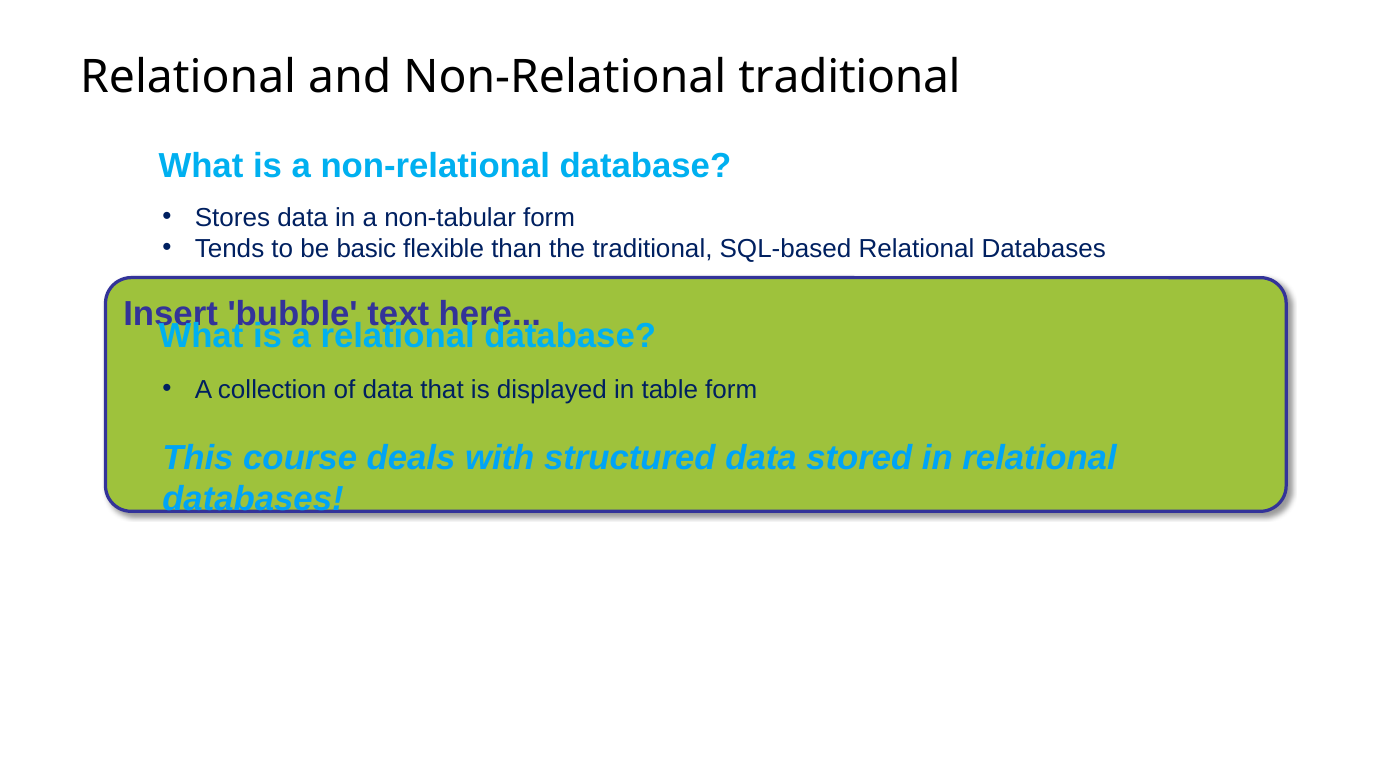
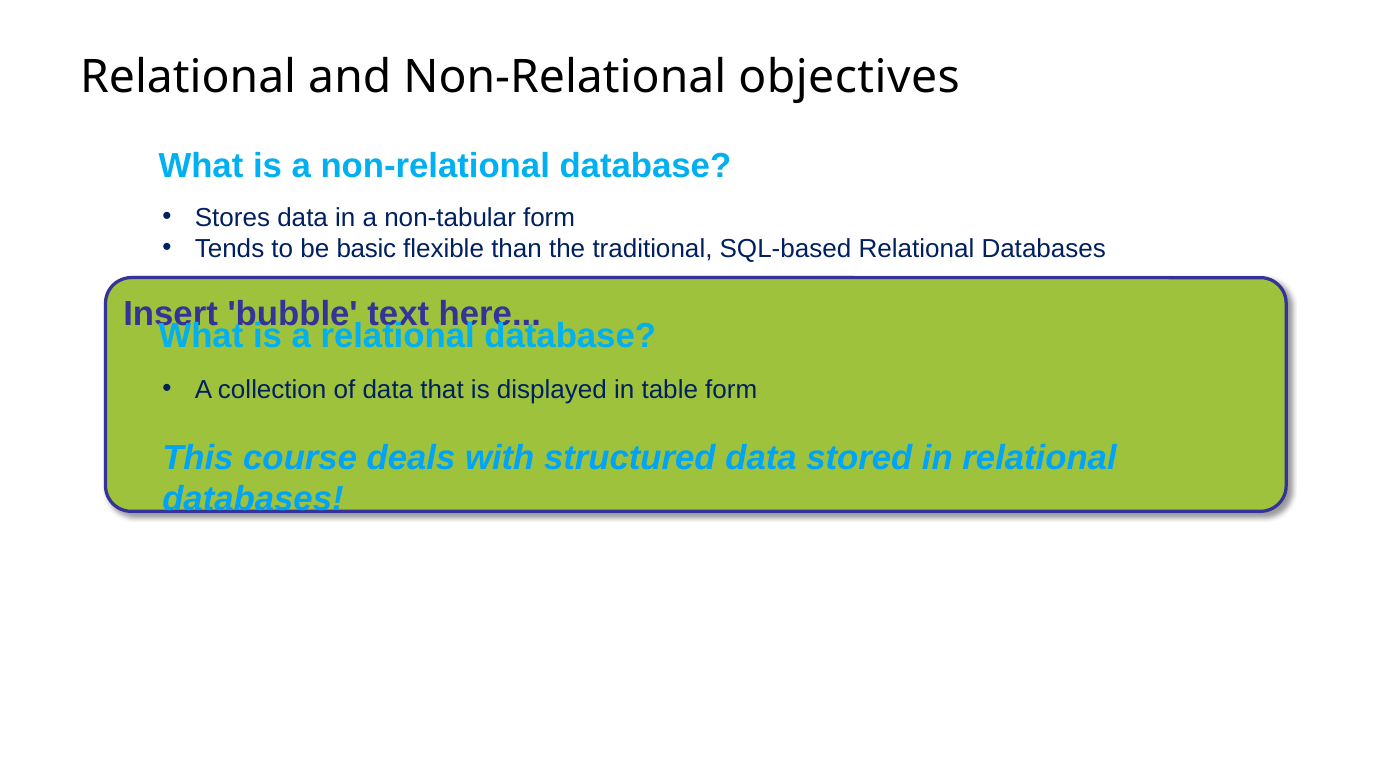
Non-Relational traditional: traditional -> objectives
